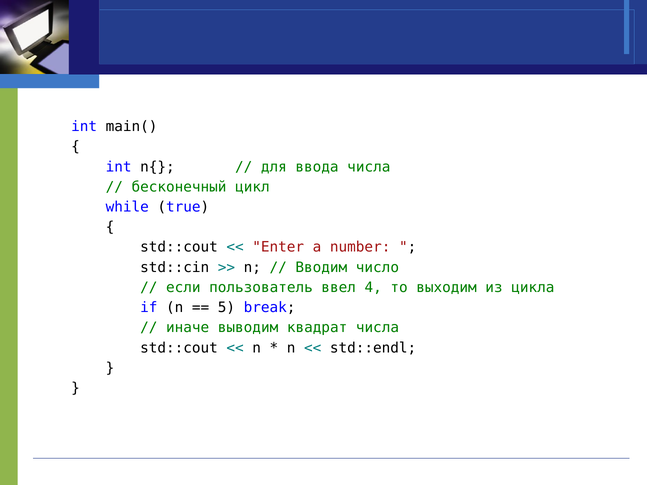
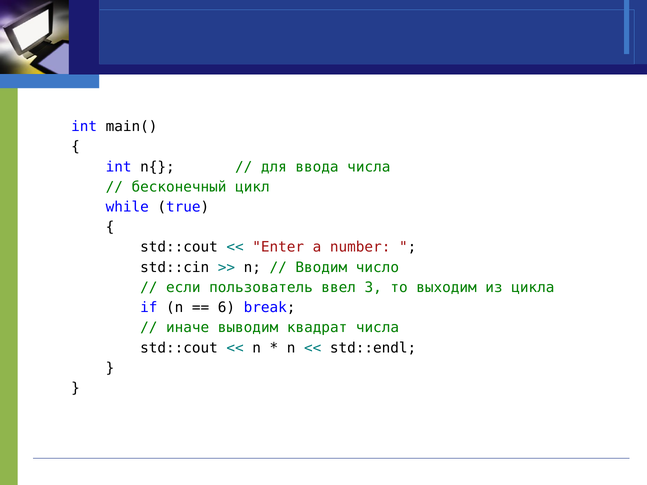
4: 4 -> 3
5: 5 -> 6
